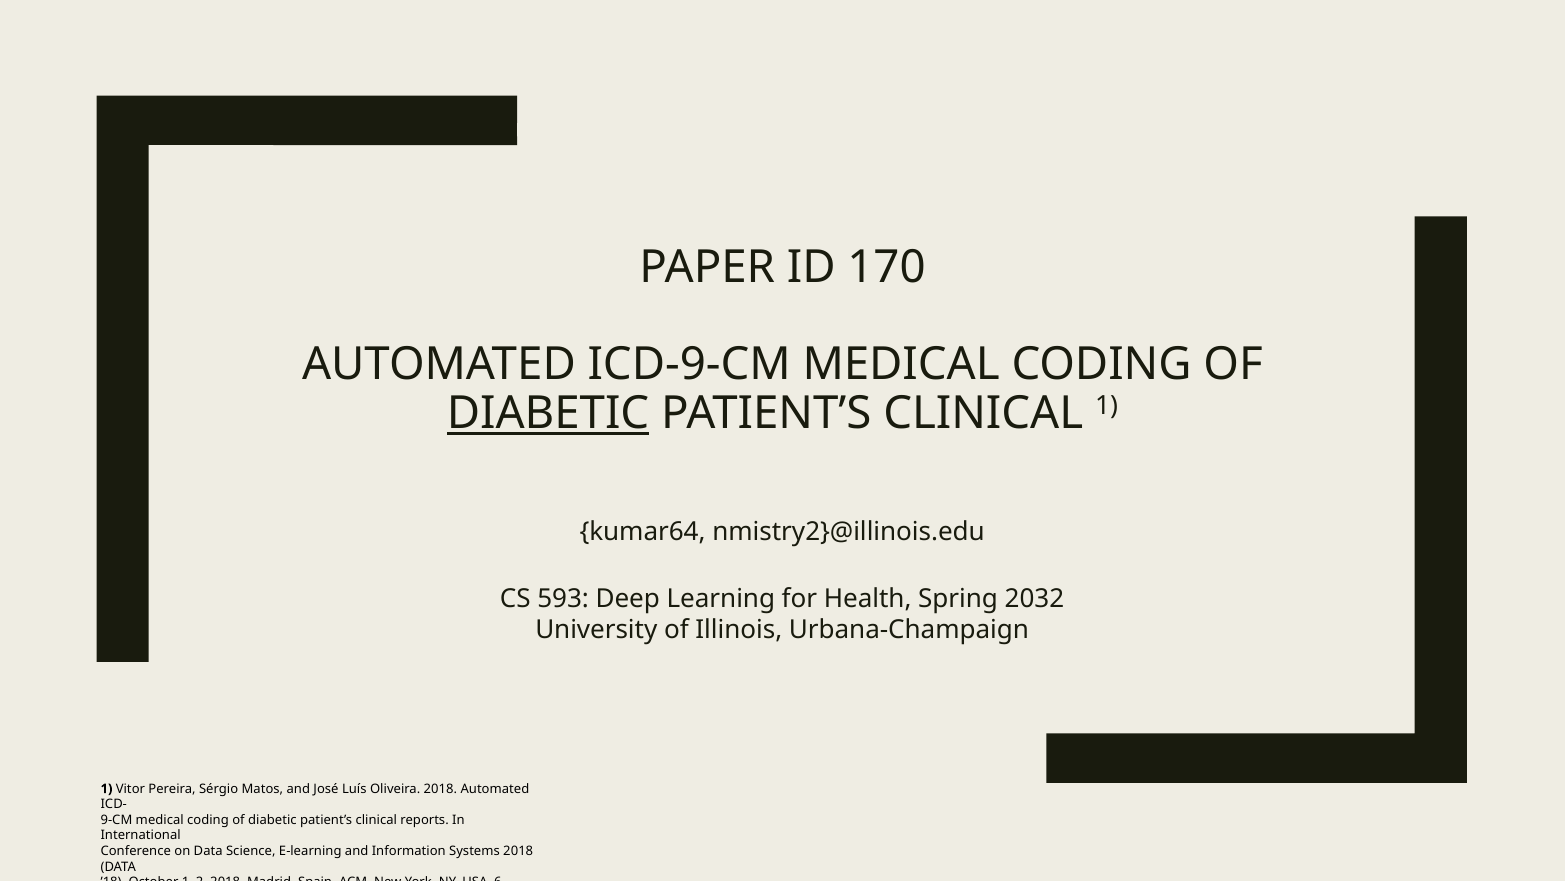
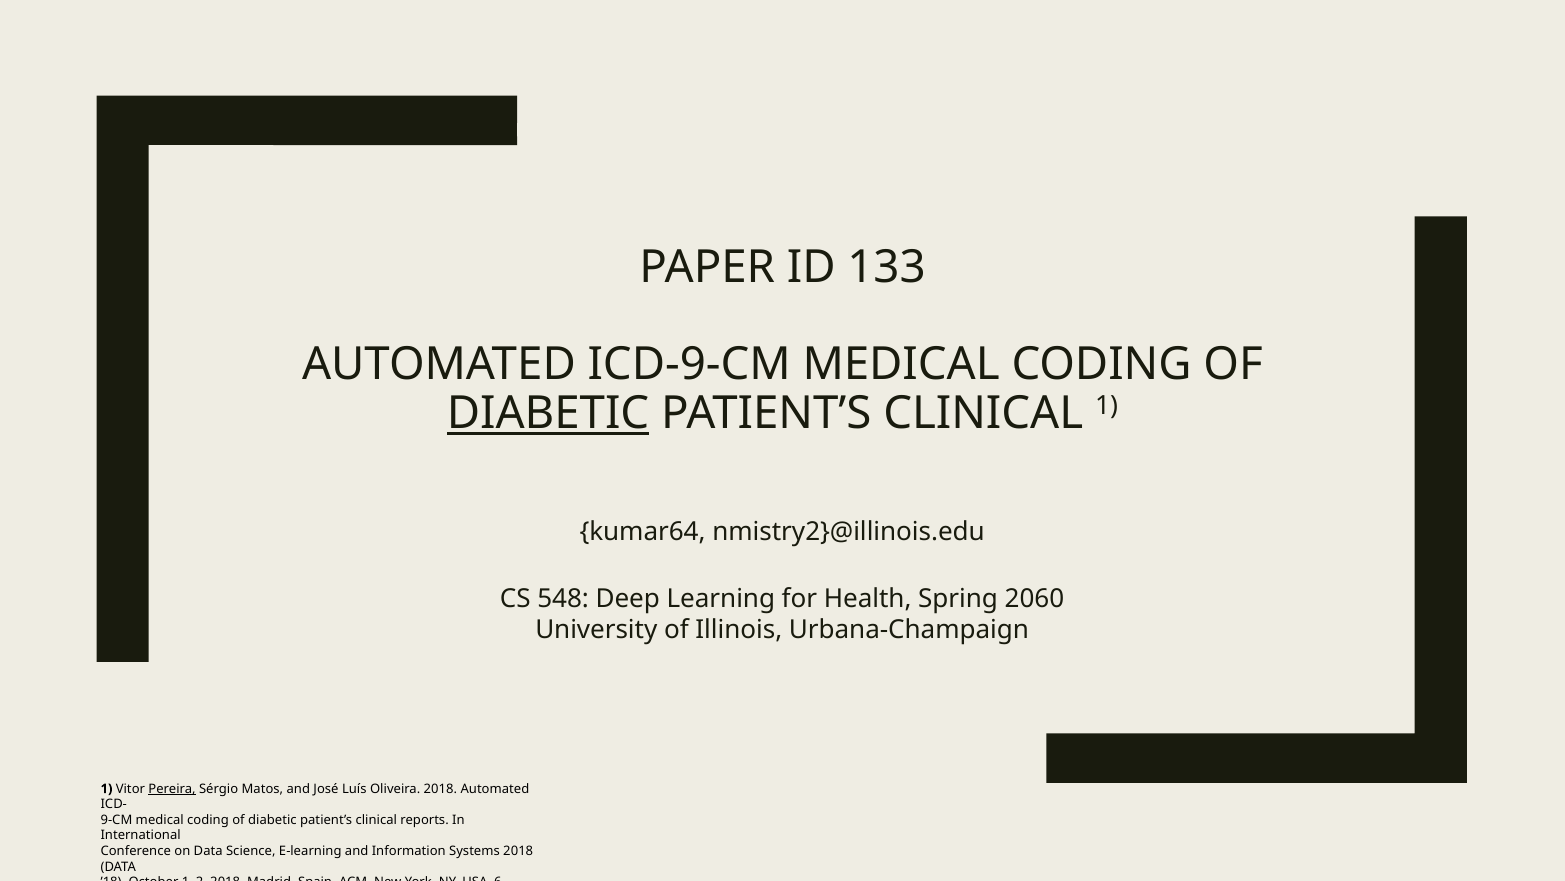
170: 170 -> 133
593: 593 -> 548
2032: 2032 -> 2060
Pereira underline: none -> present
